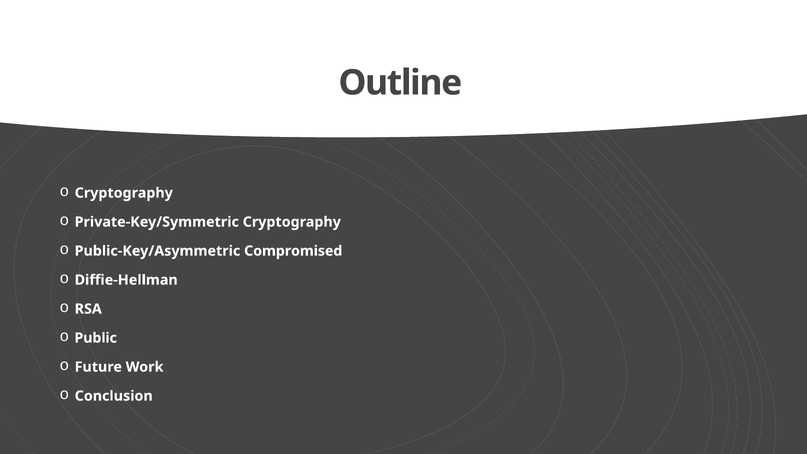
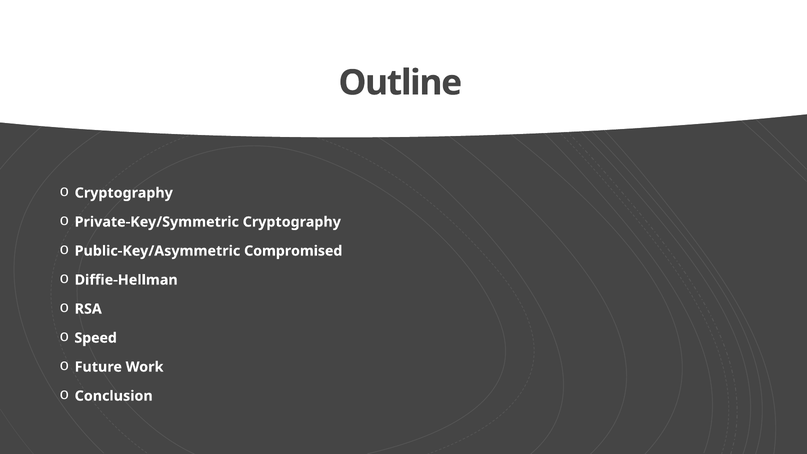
Public: Public -> Speed
